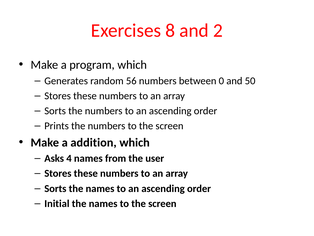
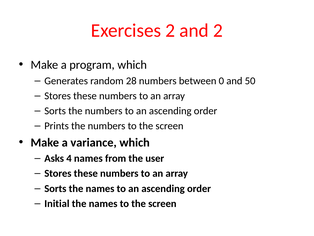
Exercises 8: 8 -> 2
56: 56 -> 28
addition: addition -> variance
